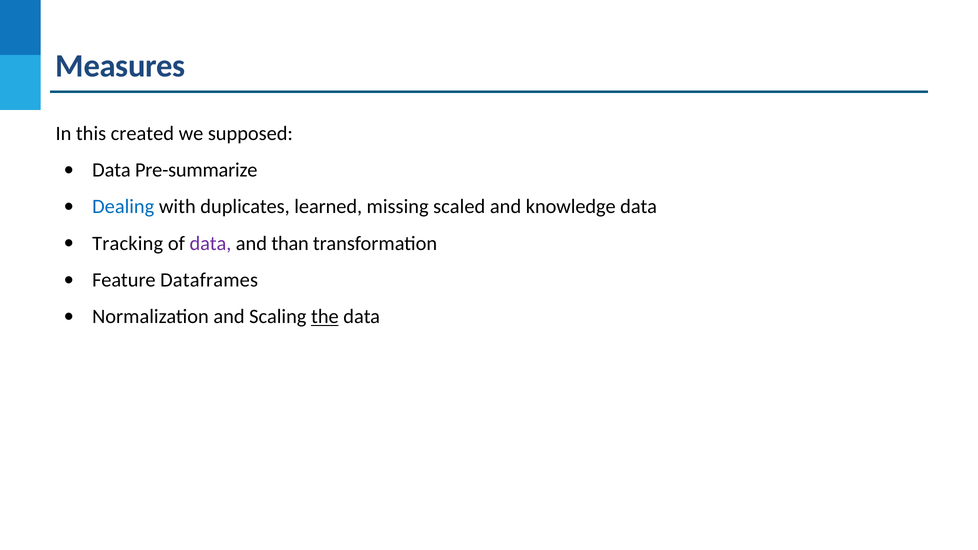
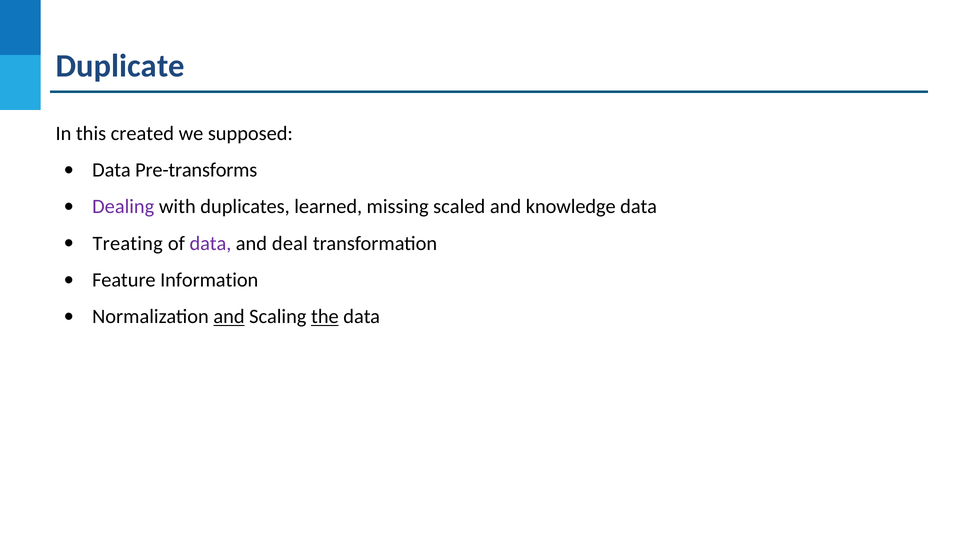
Measures: Measures -> Duplicate
Pre-summarize: Pre-summarize -> Pre-transforms
Dealing colour: blue -> purple
Tracking: Tracking -> Treating
than: than -> deal
Dataframes: Dataframes -> Information
and at (229, 317) underline: none -> present
